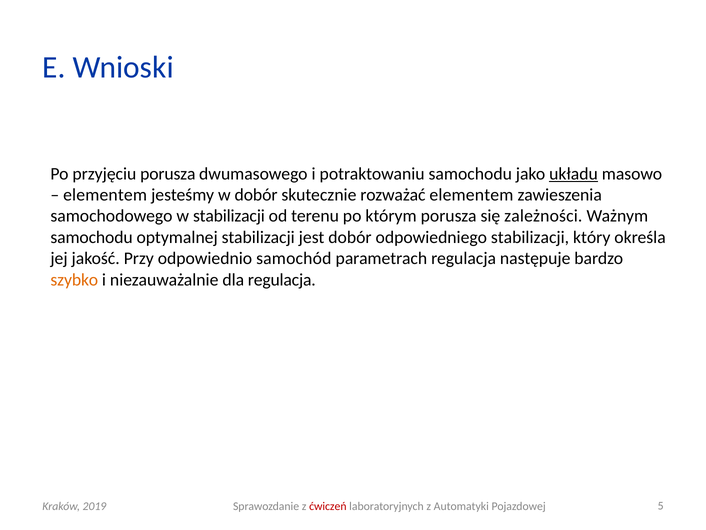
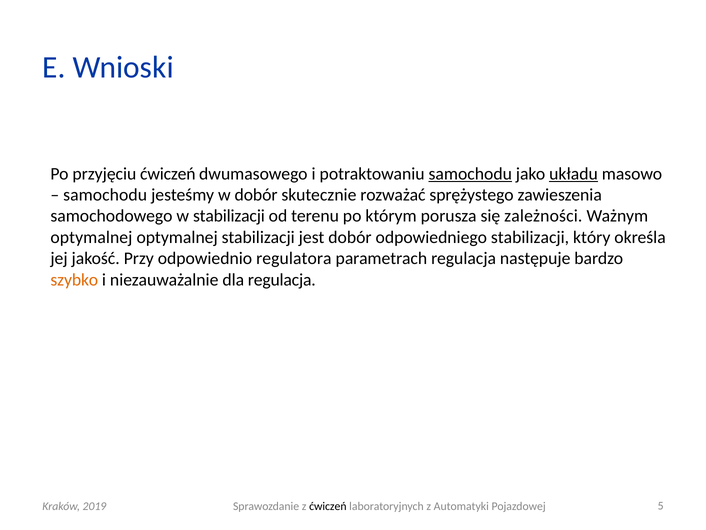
przyjęciu porusza: porusza -> ćwiczeń
samochodu at (470, 174) underline: none -> present
elementem at (105, 195): elementem -> samochodu
rozważać elementem: elementem -> sprężystego
samochodu at (92, 237): samochodu -> optymalnej
samochód: samochód -> regulatora
ćwiczeń at (328, 506) colour: red -> black
